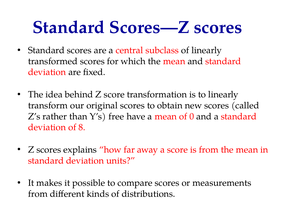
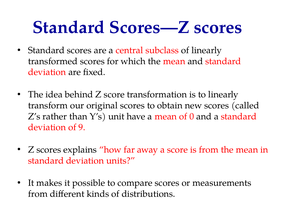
free: free -> unit
8: 8 -> 9
